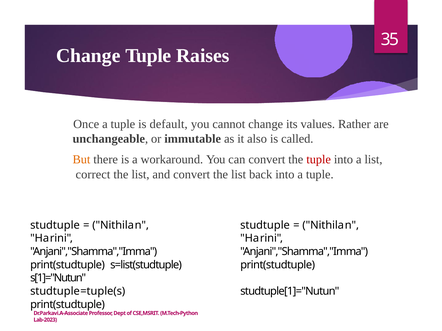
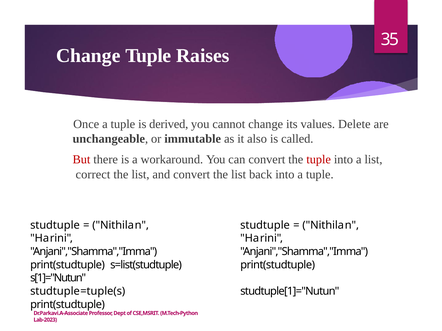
default: default -> derived
Rather: Rather -> Delete
But colour: orange -> red
